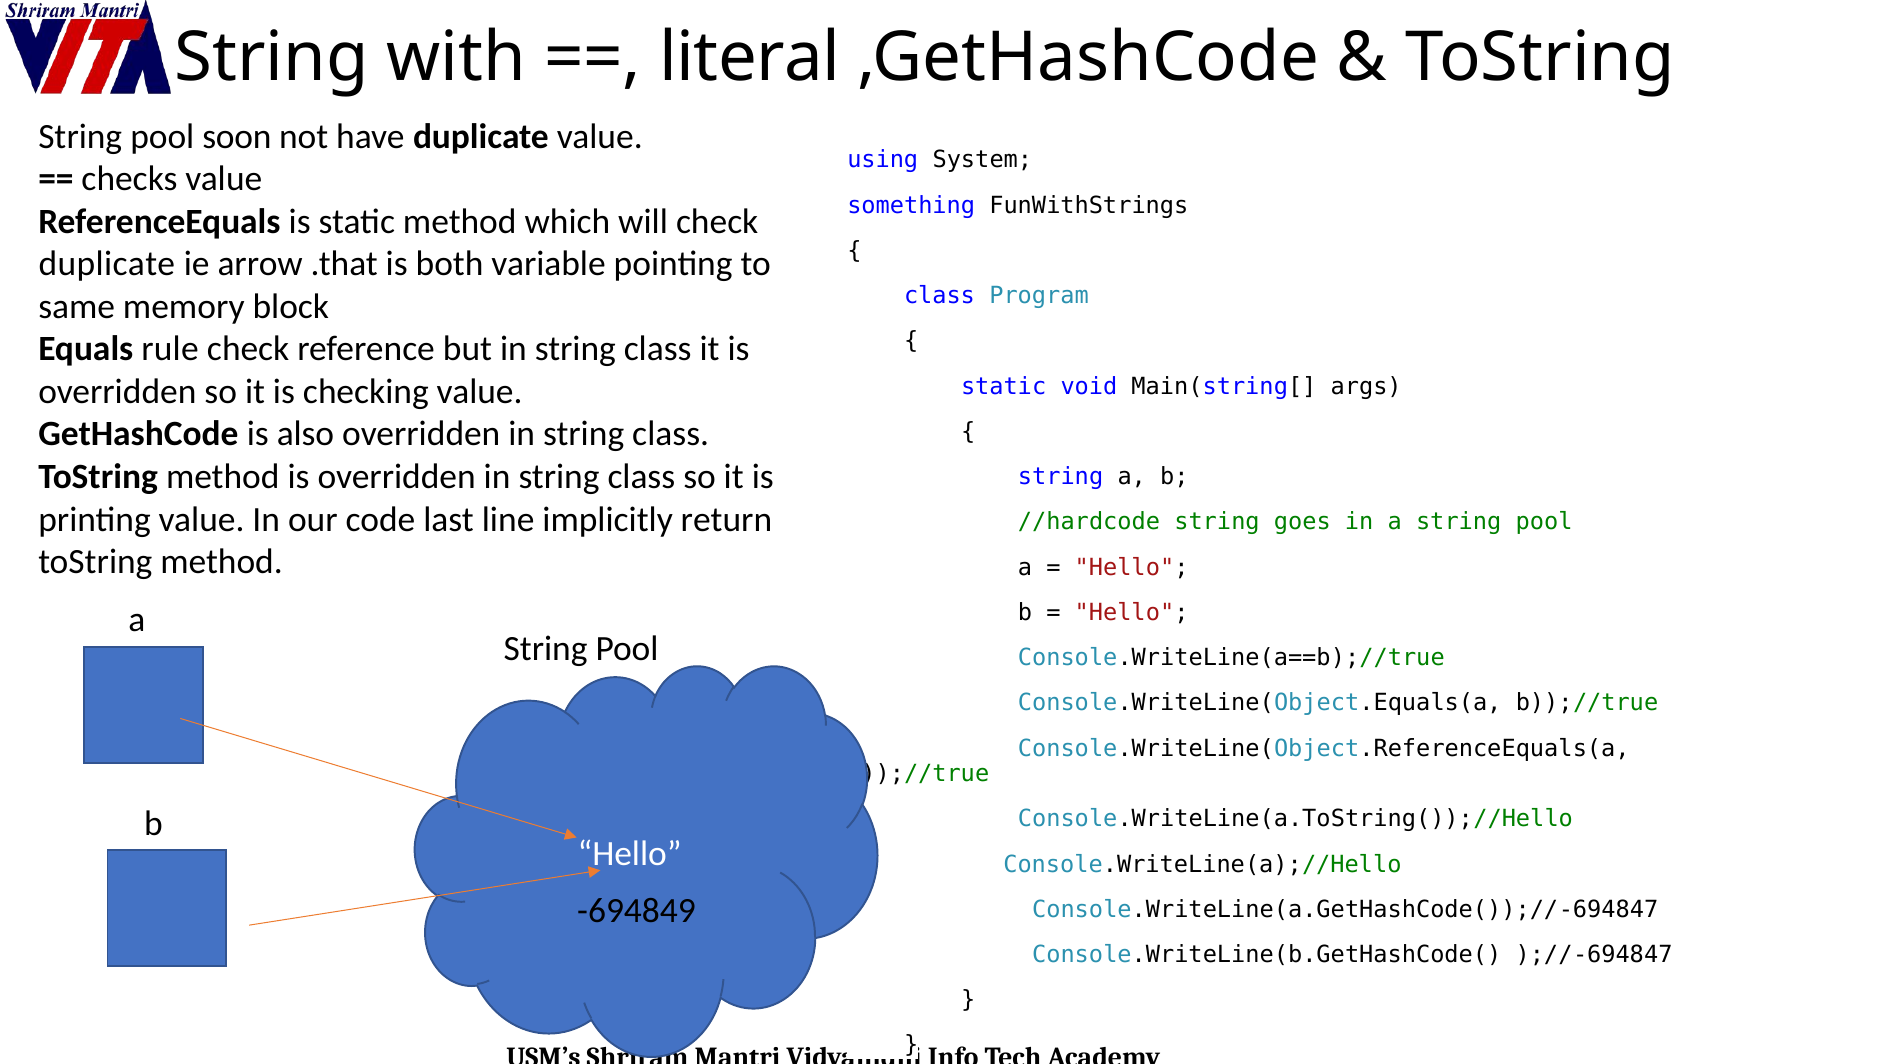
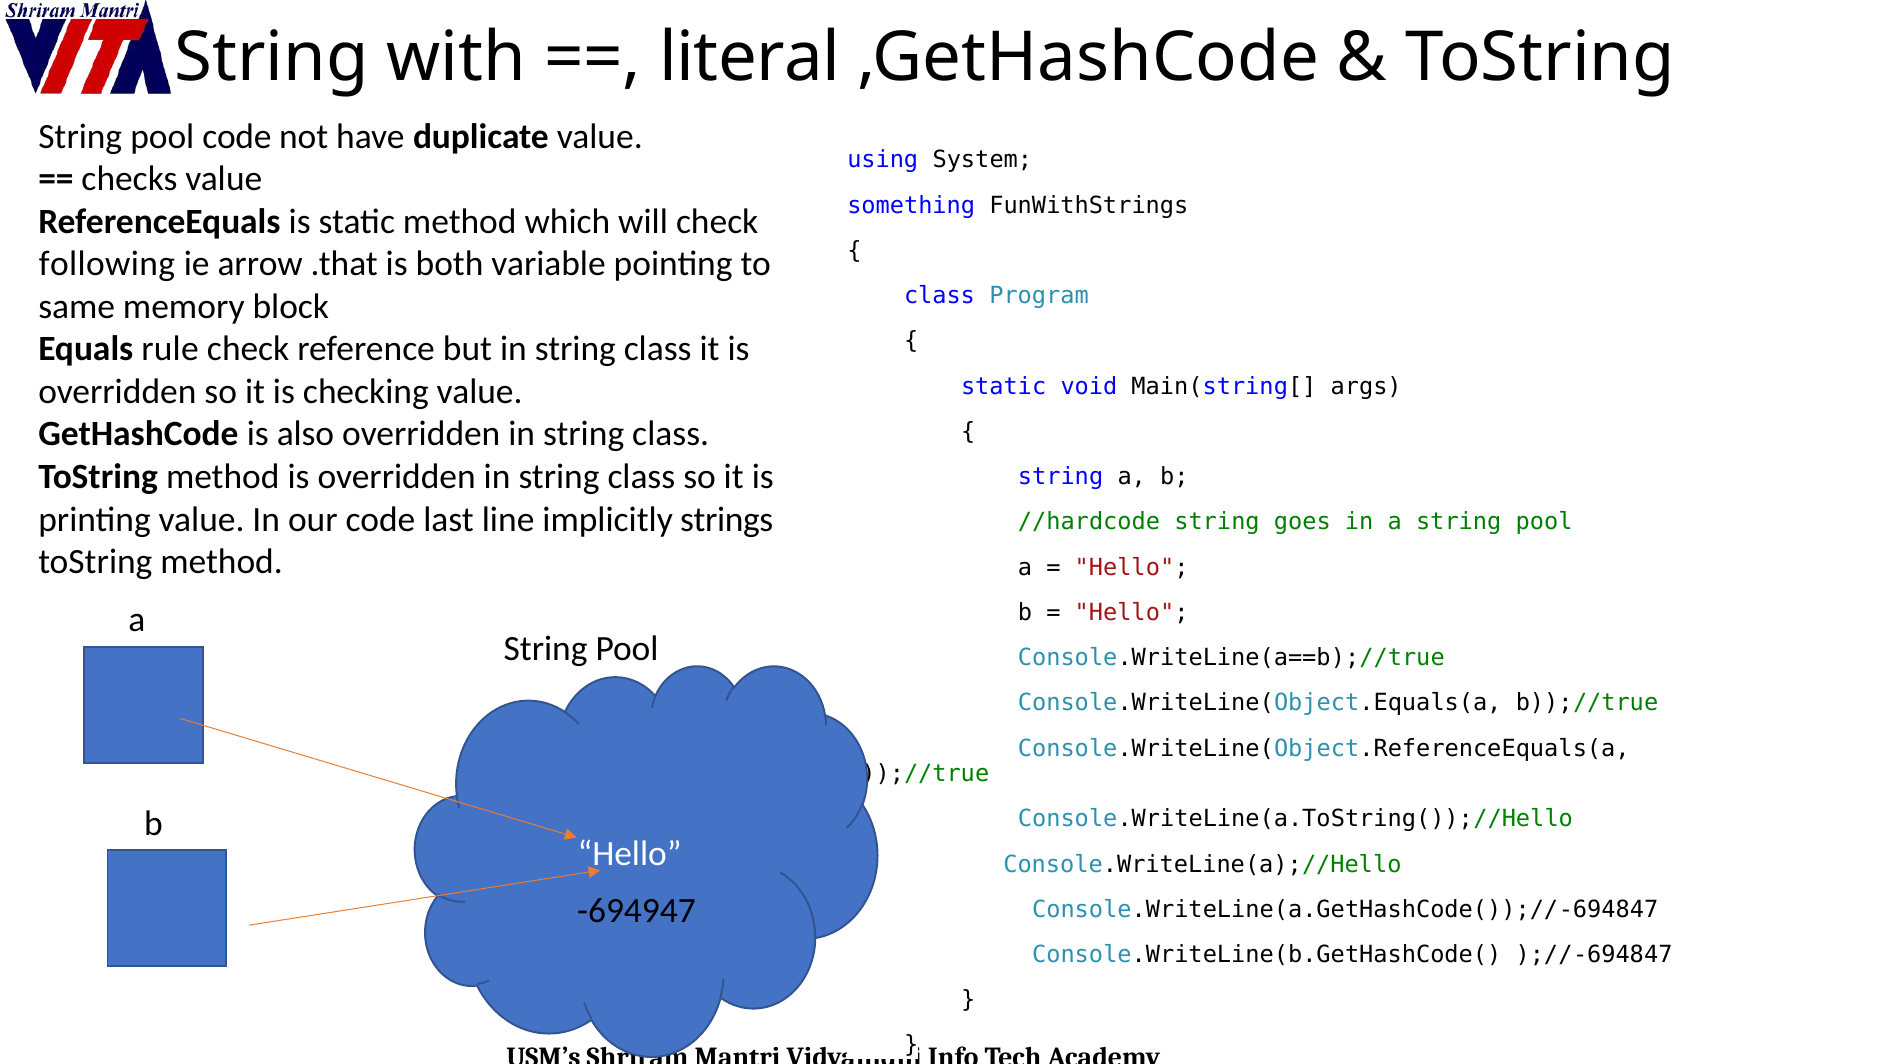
pool soon: soon -> code
duplicate at (107, 264): duplicate -> following
return: return -> strings
-694849: -694849 -> -694947
